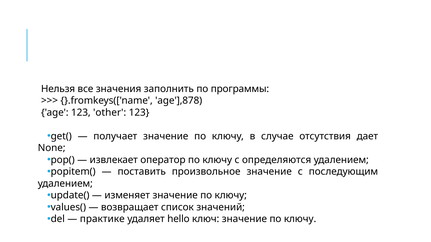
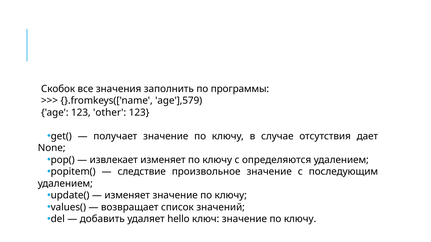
Нельзя: Нельзя -> Скобок
age'],878: age'],878 -> age'],579
извлекает оператор: оператор -> изменяет
поставить: поставить -> следствие
практике: практике -> добавить
